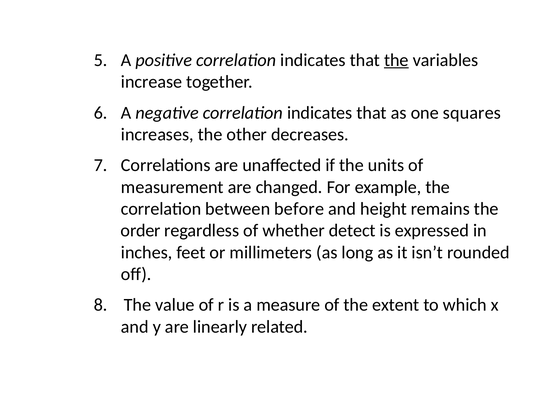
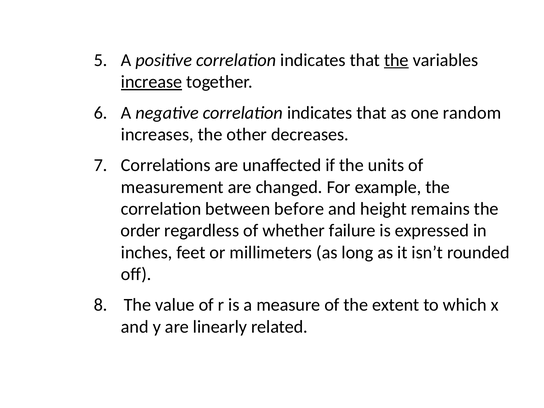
increase underline: none -> present
squares: squares -> random
detect: detect -> failure
